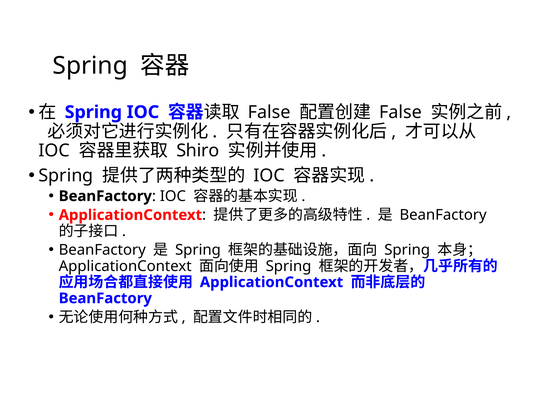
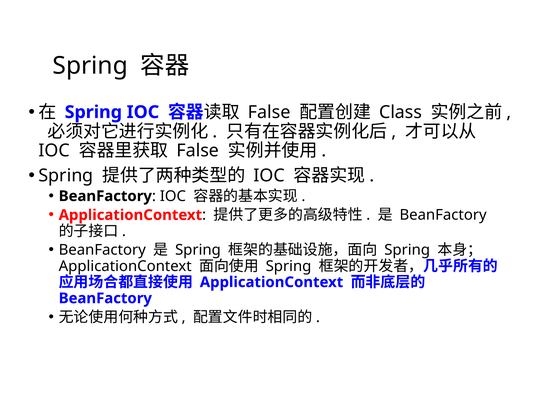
False at (400, 112): False -> Class
Shiro at (198, 151): Shiro -> False
